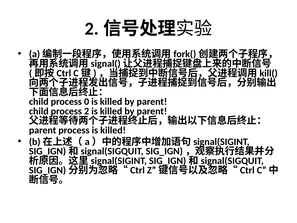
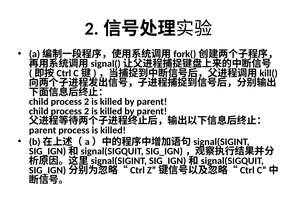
0 at (87, 102): 0 -> 2
